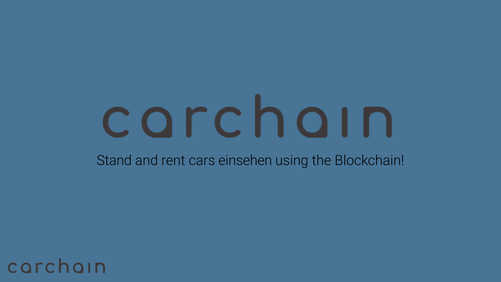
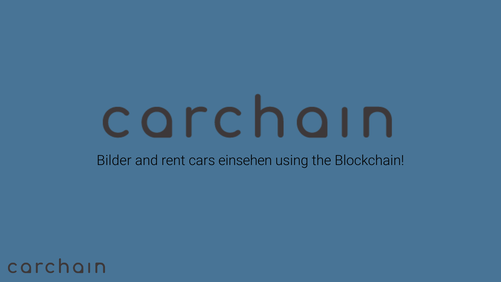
Stand: Stand -> Bilder
